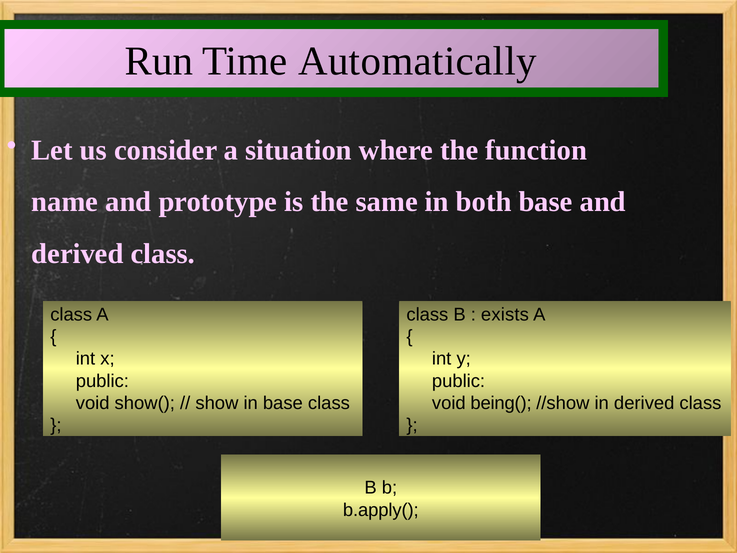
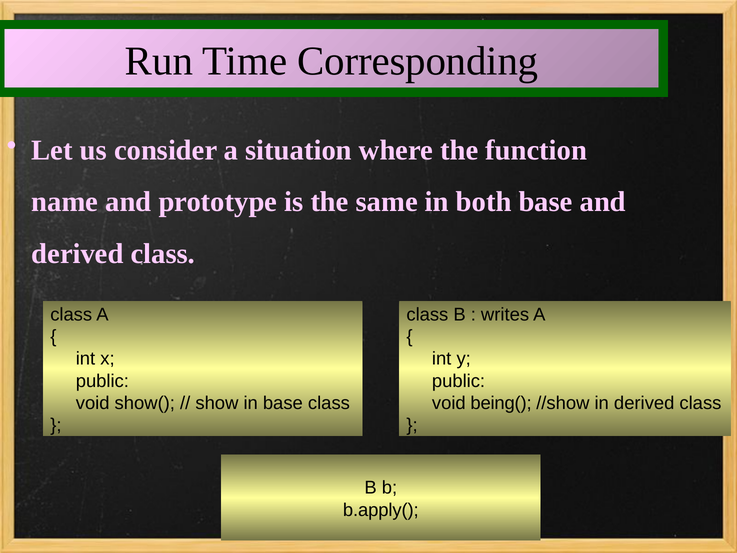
Automatically: Automatically -> Corresponding
exists: exists -> writes
